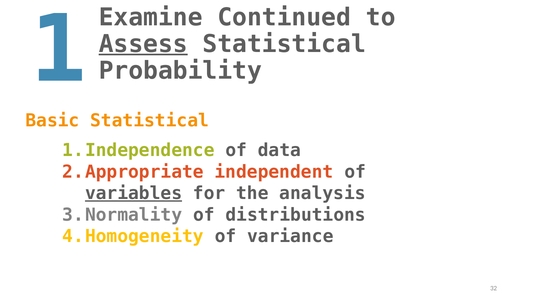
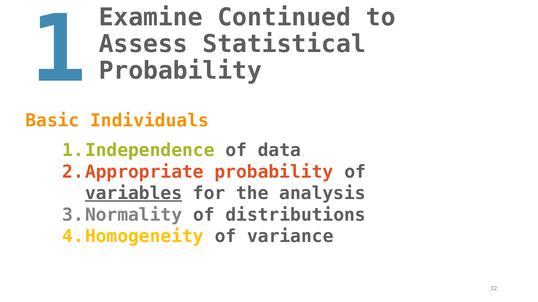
Assess underline: present -> none
Basic Statistical: Statistical -> Individuals
independent at (274, 172): independent -> probability
